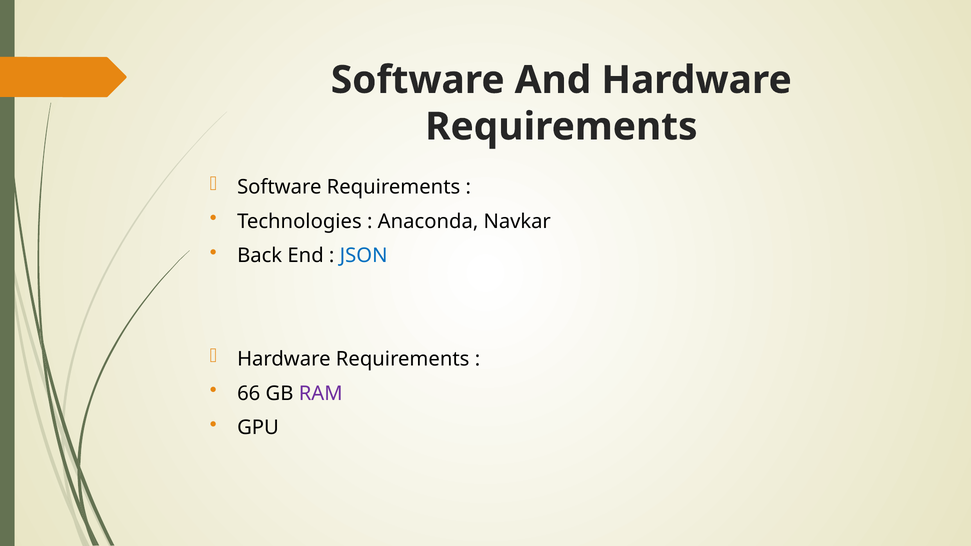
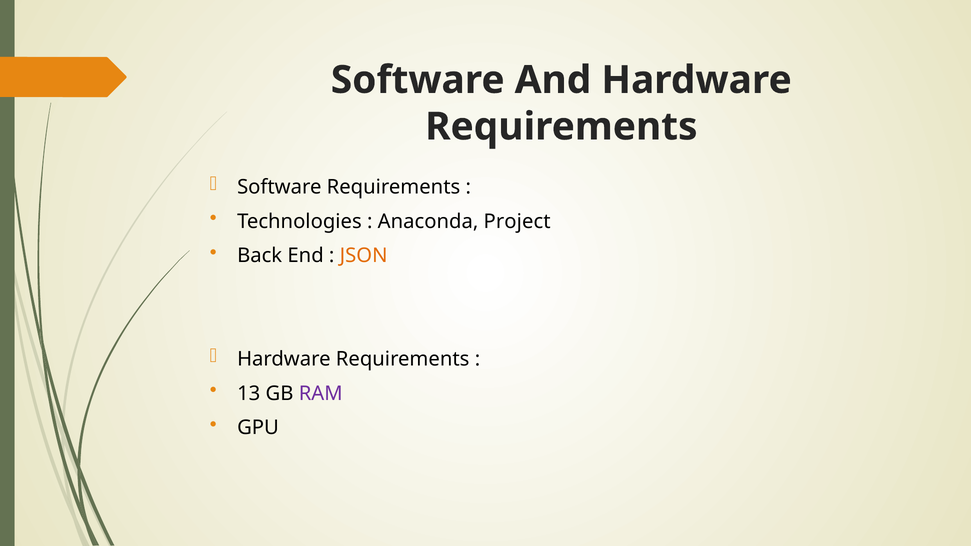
Navkar: Navkar -> Project
JSON colour: blue -> orange
66: 66 -> 13
